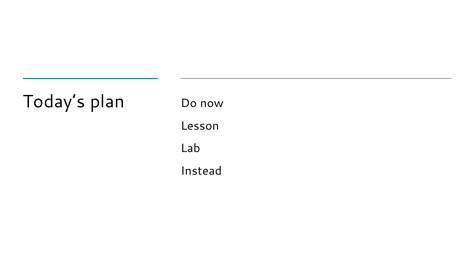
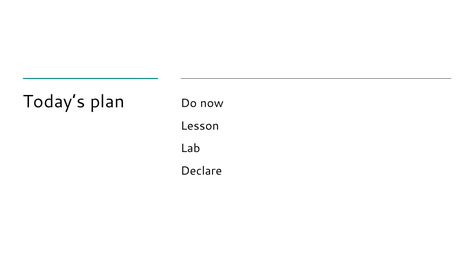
Instead: Instead -> Declare
